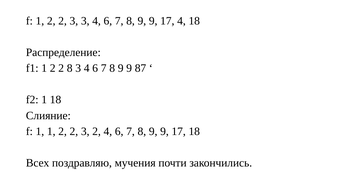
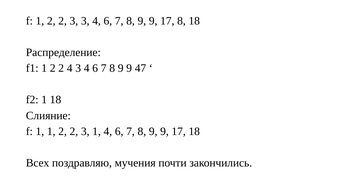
17 4: 4 -> 8
2 8: 8 -> 4
87: 87 -> 47
3 2: 2 -> 1
